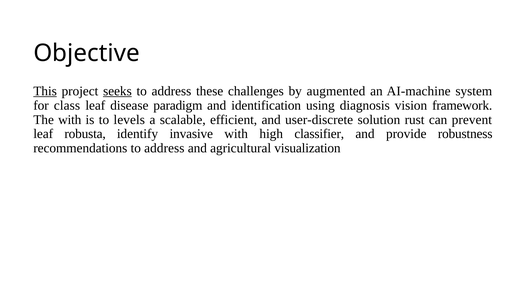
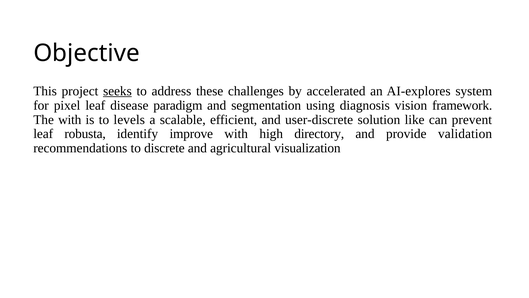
This underline: present -> none
augmented: augmented -> accelerated
AI-machine: AI-machine -> AI-explores
class: class -> pixel
identification: identification -> segmentation
rust: rust -> like
invasive: invasive -> improve
classifier: classifier -> directory
robustness: robustness -> validation
recommendations to address: address -> discrete
